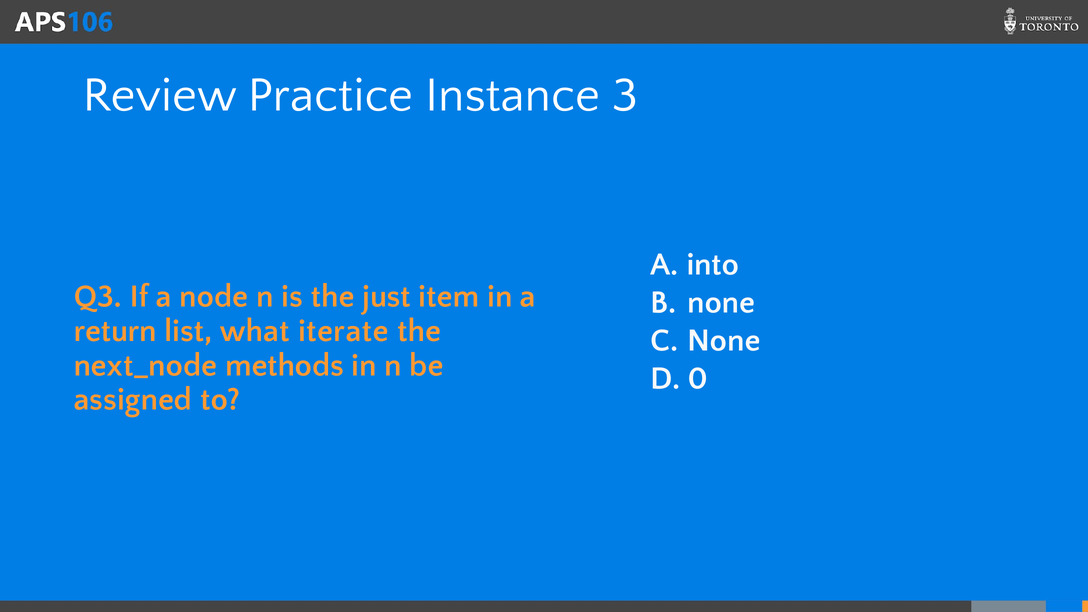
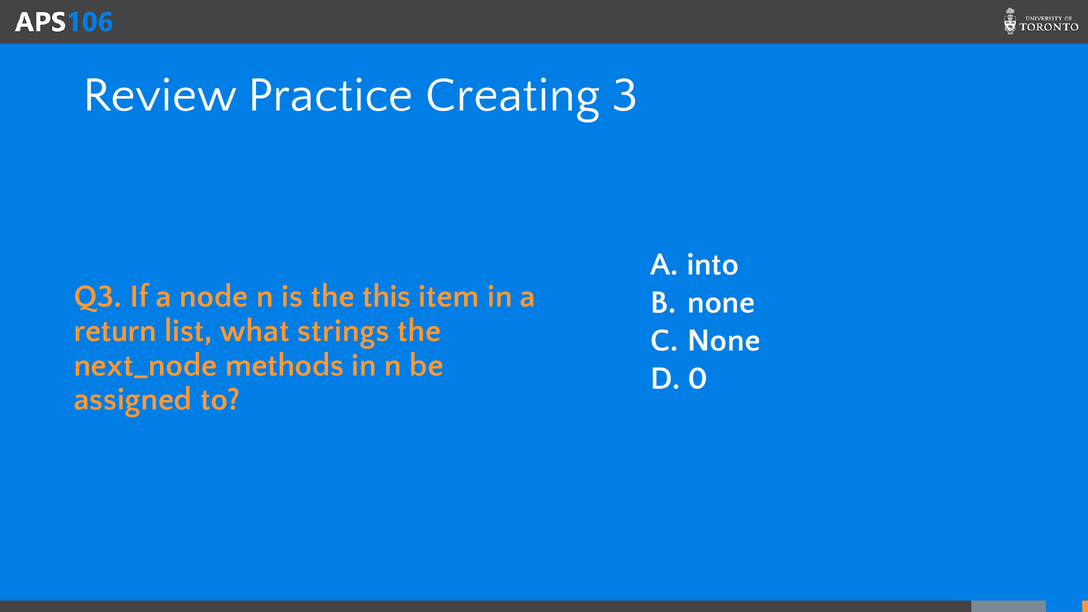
Instance: Instance -> Creating
just: just -> this
iterate: iterate -> strings
